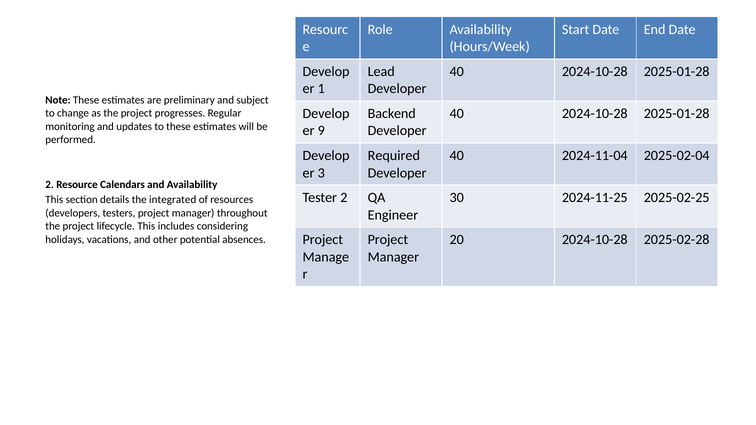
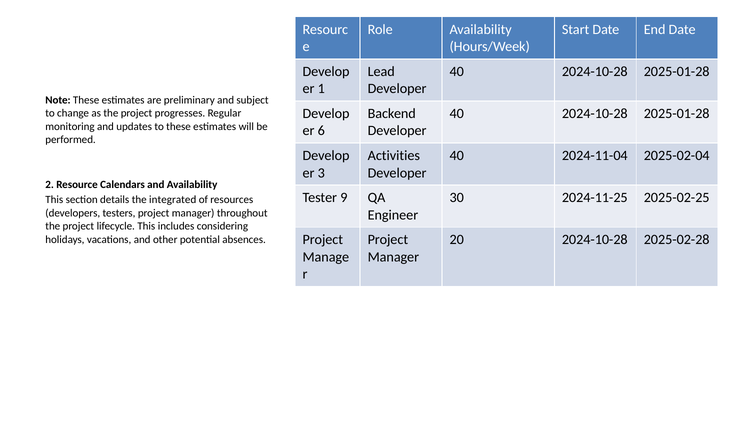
9: 9 -> 6
Required: Required -> Activities
Tester 2: 2 -> 9
